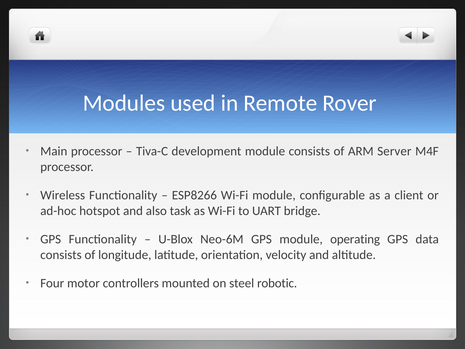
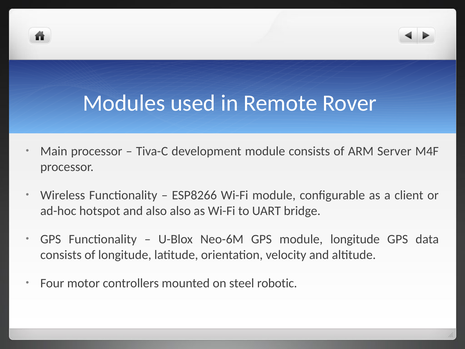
also task: task -> also
module operating: operating -> longitude
